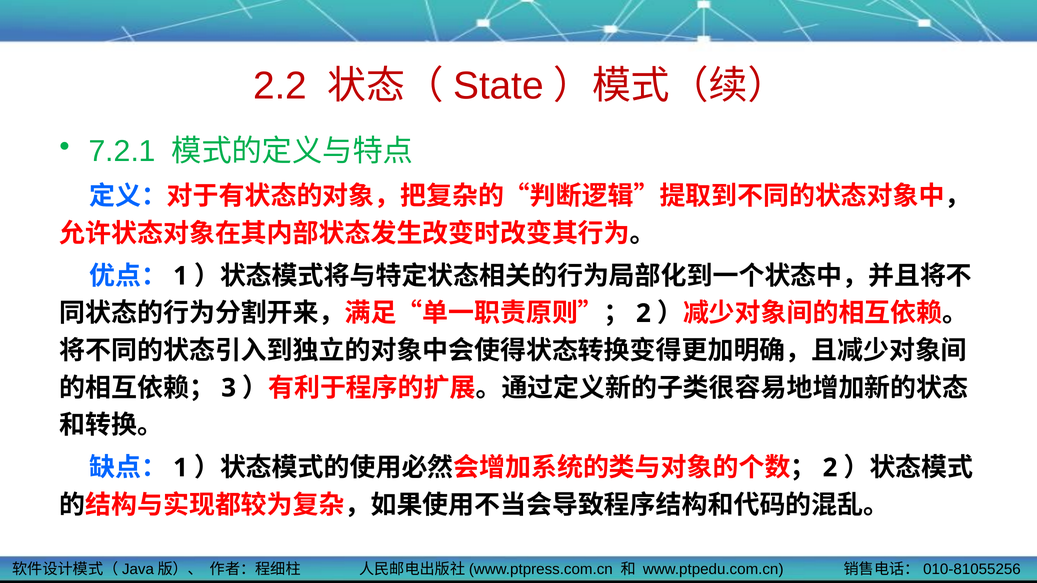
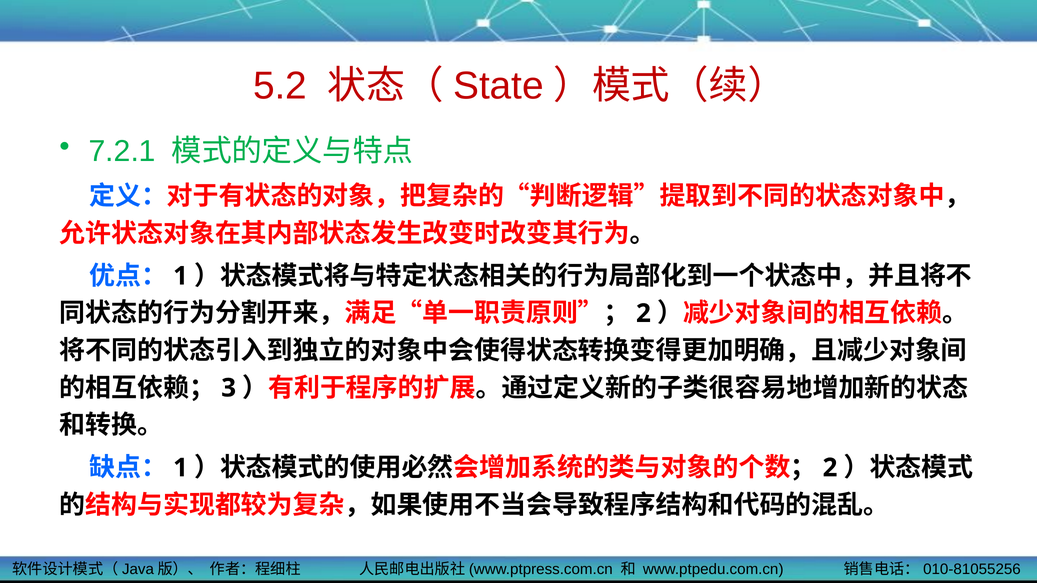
2.2: 2.2 -> 5.2
